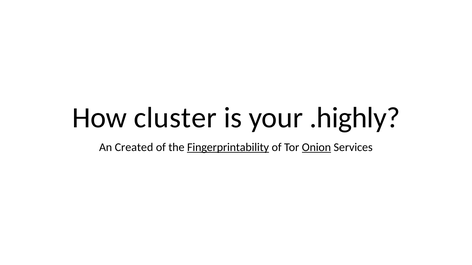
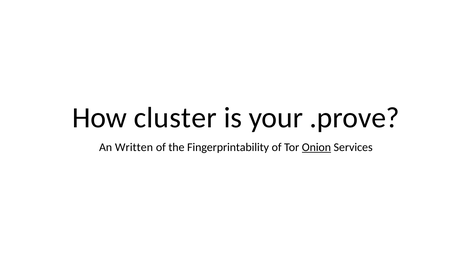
.highly: .highly -> .prove
Created: Created -> Written
Fingerprintability underline: present -> none
